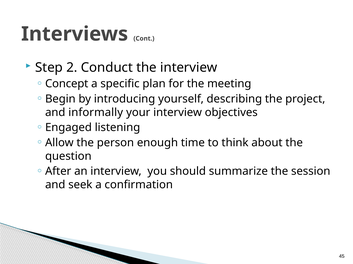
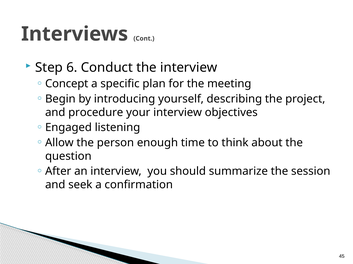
2: 2 -> 6
informally: informally -> procedure
